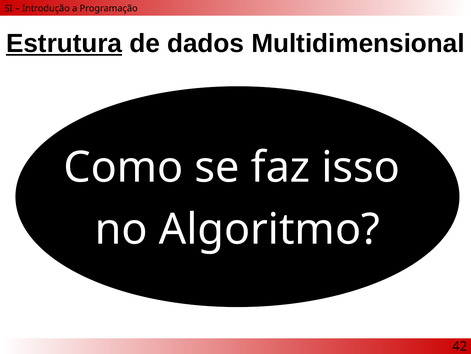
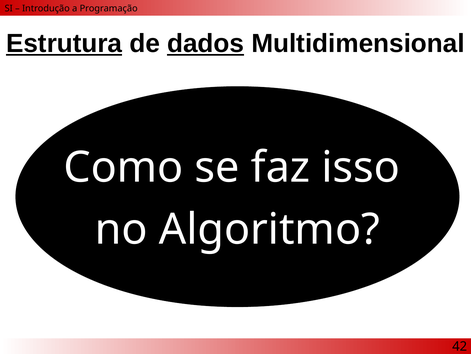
dados underline: none -> present
